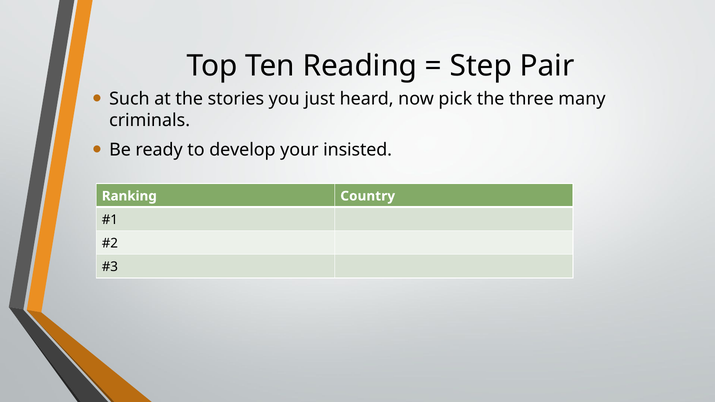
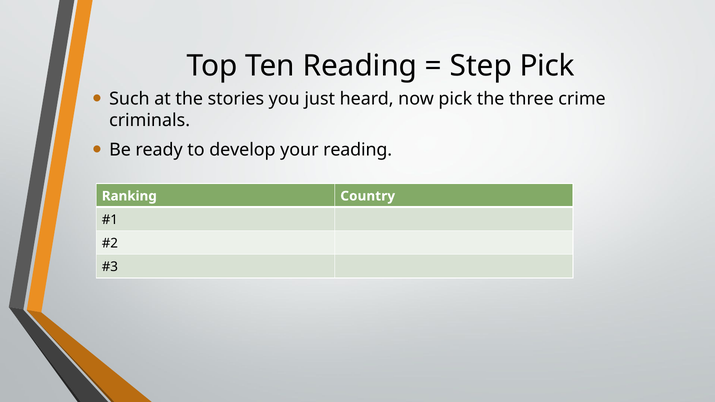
Step Pair: Pair -> Pick
many: many -> crime
your insisted: insisted -> reading
